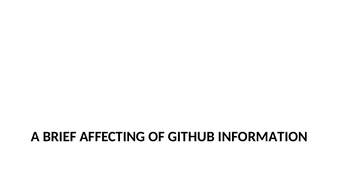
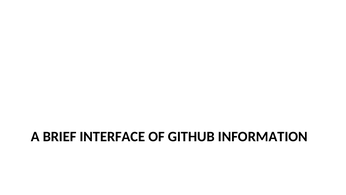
AFFECTING: AFFECTING -> INTERFACE
